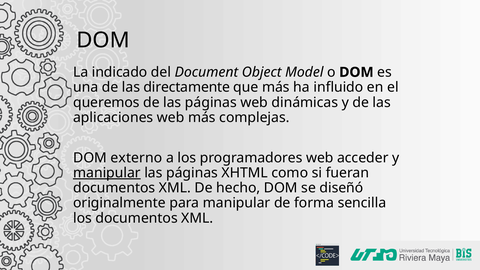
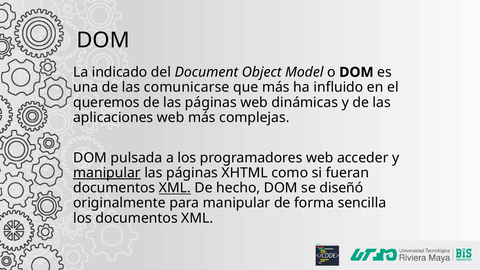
directamente: directamente -> comunicarse
externo: externo -> pulsada
XML at (175, 188) underline: none -> present
